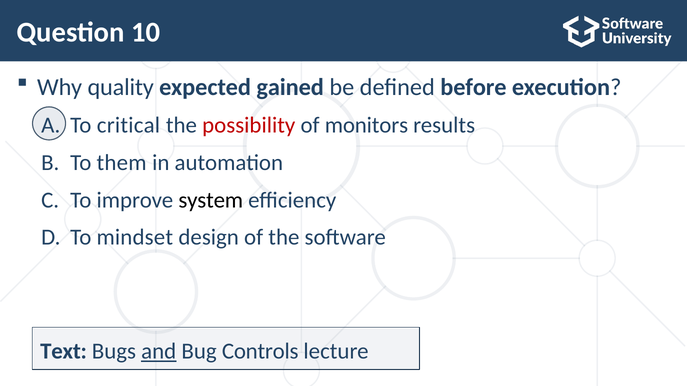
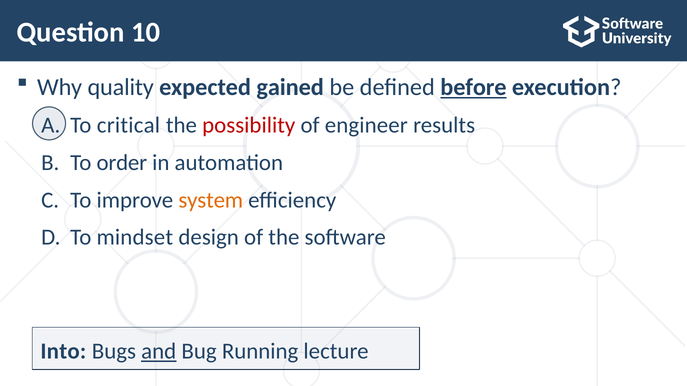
before underline: none -> present
monitors: monitors -> engineer
them: them -> order
system colour: black -> orange
Text: Text -> Into
Controls: Controls -> Running
